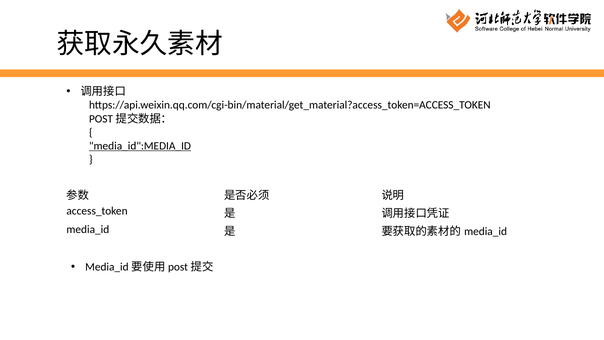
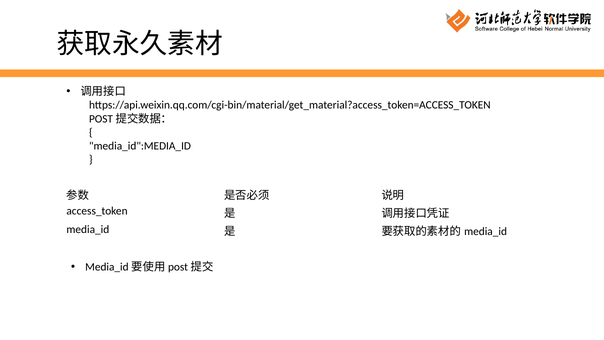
media_id":MEDIA_ID underline: present -> none
